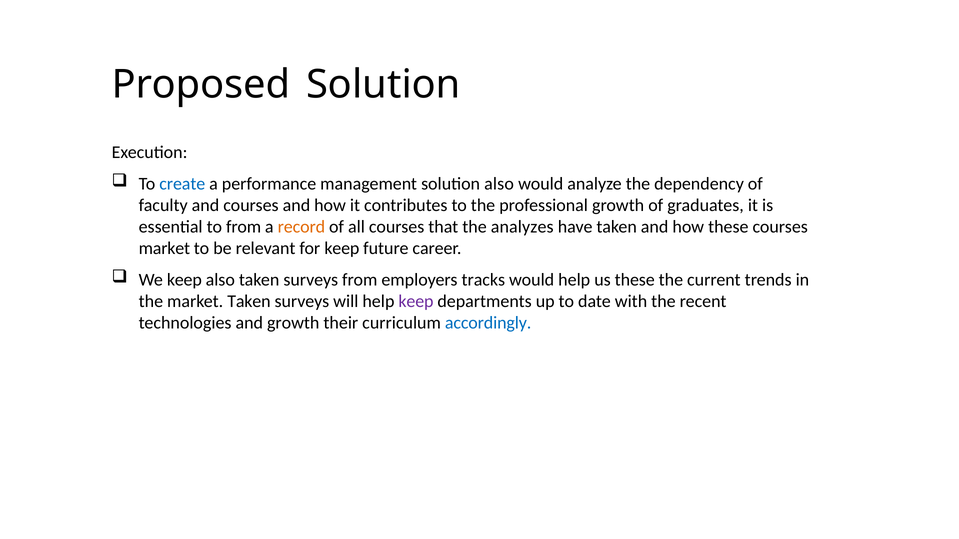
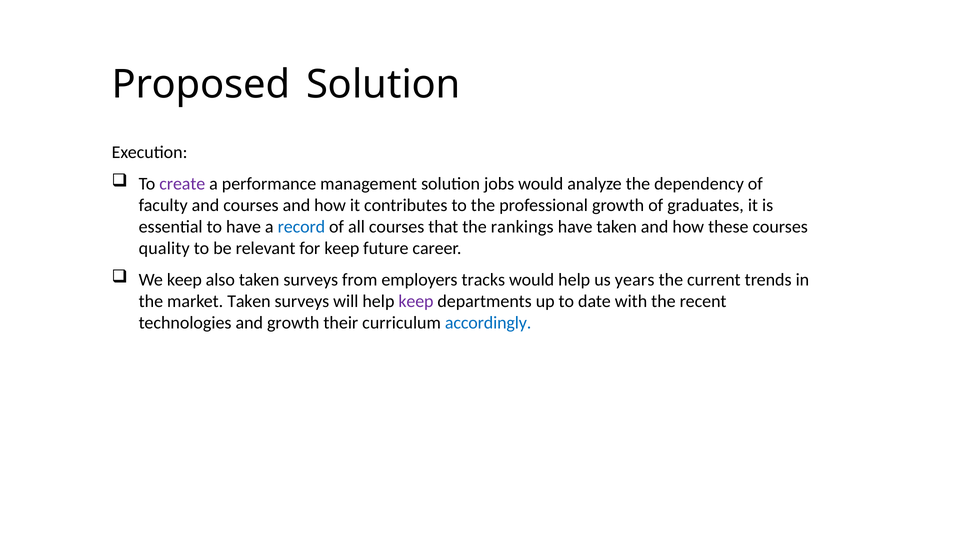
create colour: blue -> purple
solution also: also -> jobs
to from: from -> have
record colour: orange -> blue
analyzes: analyzes -> rankings
market at (164, 249): market -> quality
us these: these -> years
